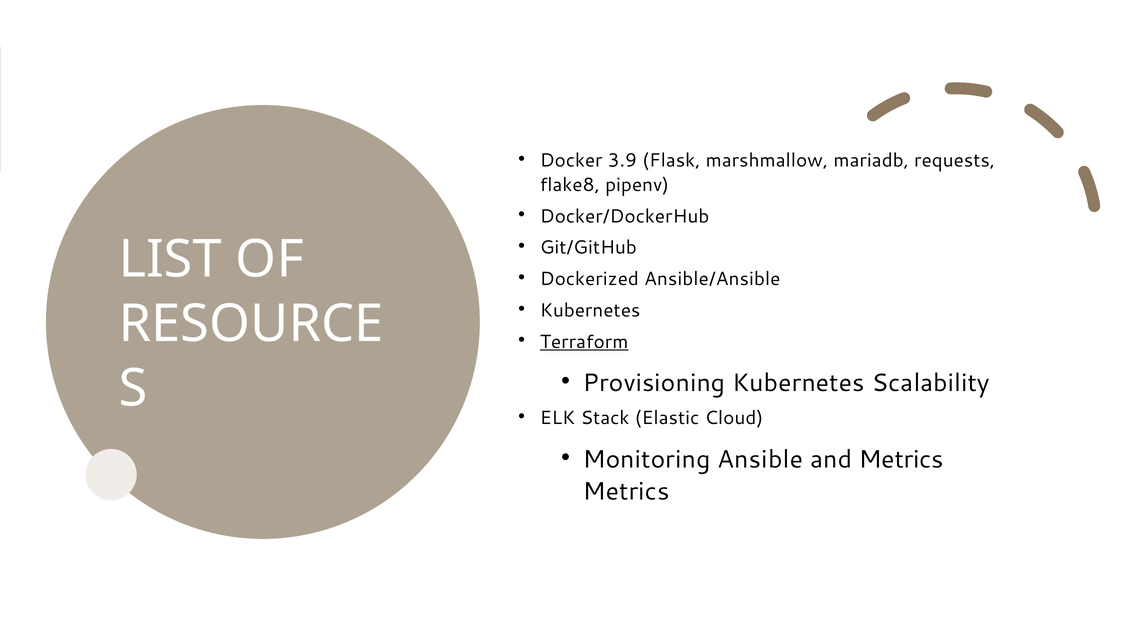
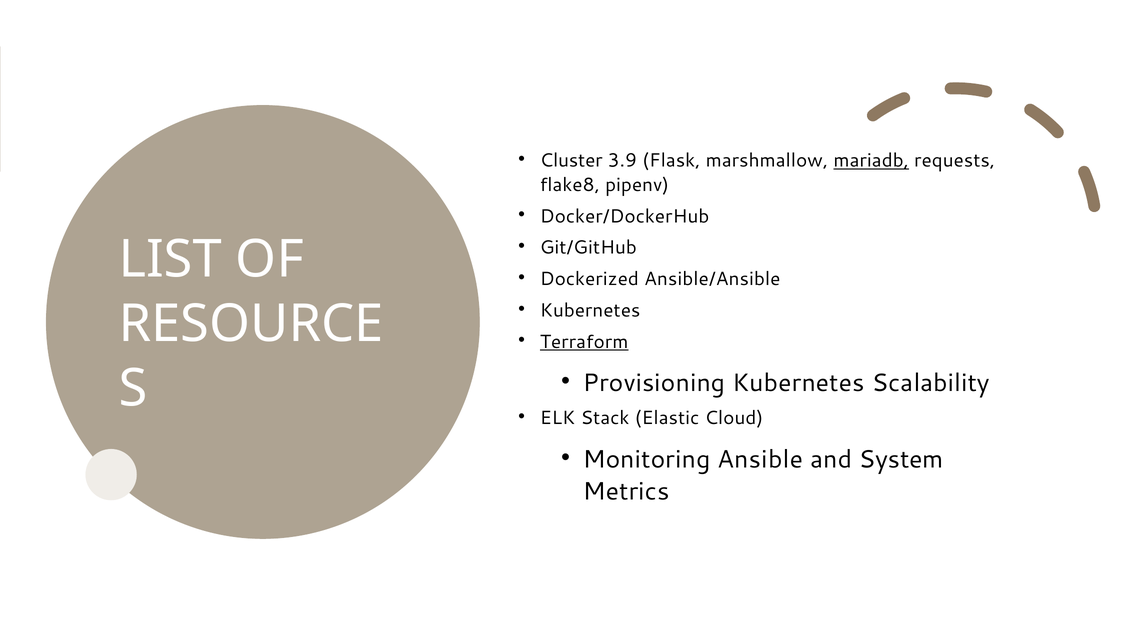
Docker: Docker -> Cluster
mariadb underline: none -> present
and Metrics: Metrics -> System
